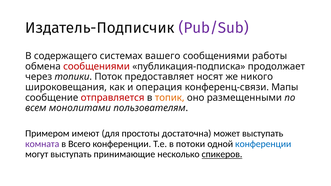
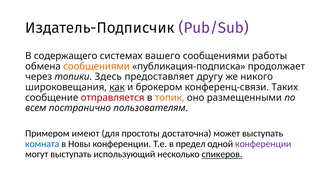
сообщениями at (97, 66) colour: red -> orange
Поток: Поток -> Здесь
носят: носят -> другу
как underline: none -> present
операция: операция -> брокером
Мапы: Мапы -> Таких
монолитами: монолитами -> постранично
комната colour: purple -> blue
Всего: Всего -> Новы
потоки: потоки -> предел
конференции at (263, 144) colour: blue -> purple
принимающие: принимающие -> использующий
